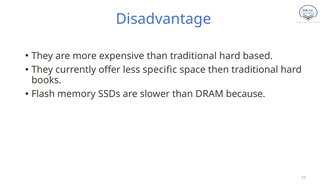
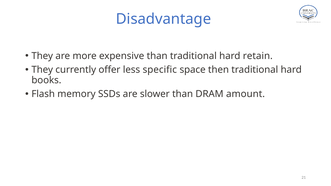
based: based -> retain
because: because -> amount
